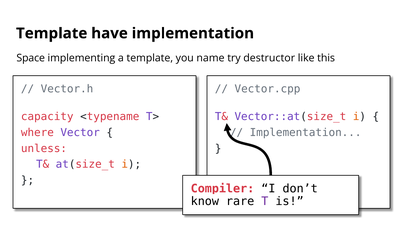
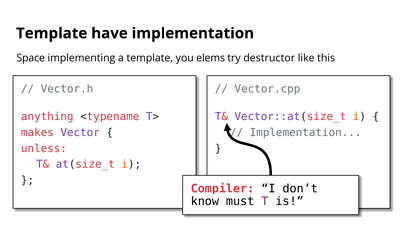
name: name -> elems
capacity: capacity -> anything
where: where -> makes
rare: rare -> must
